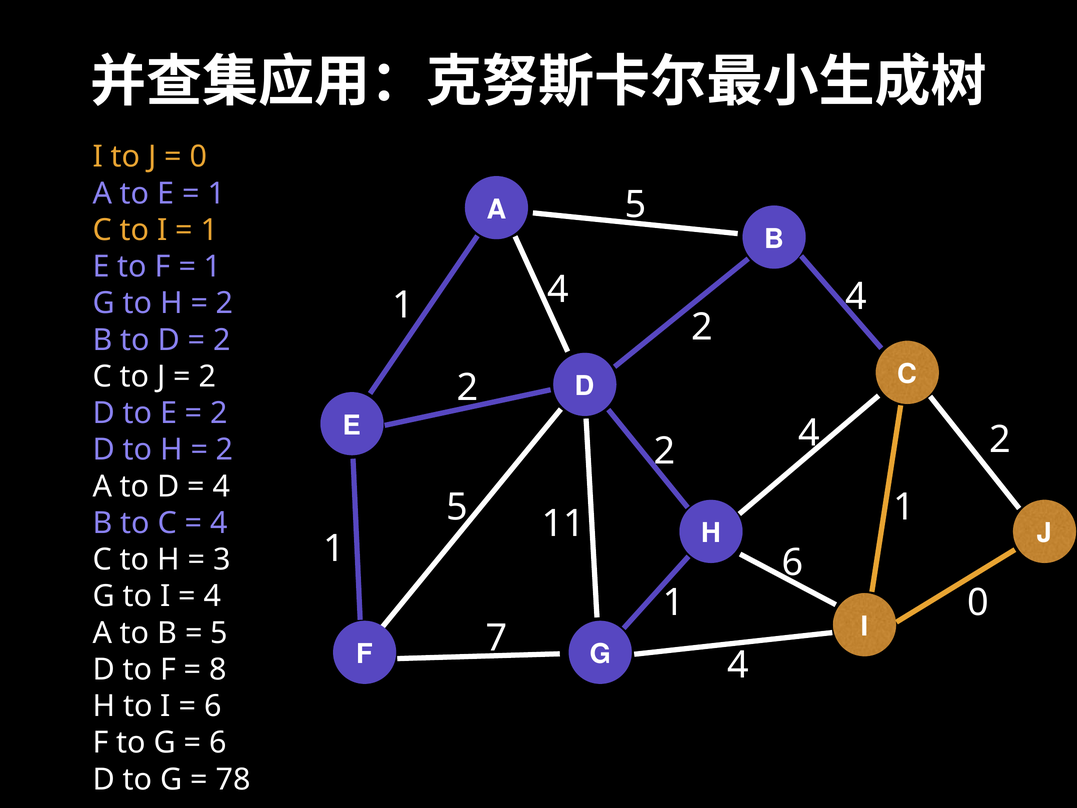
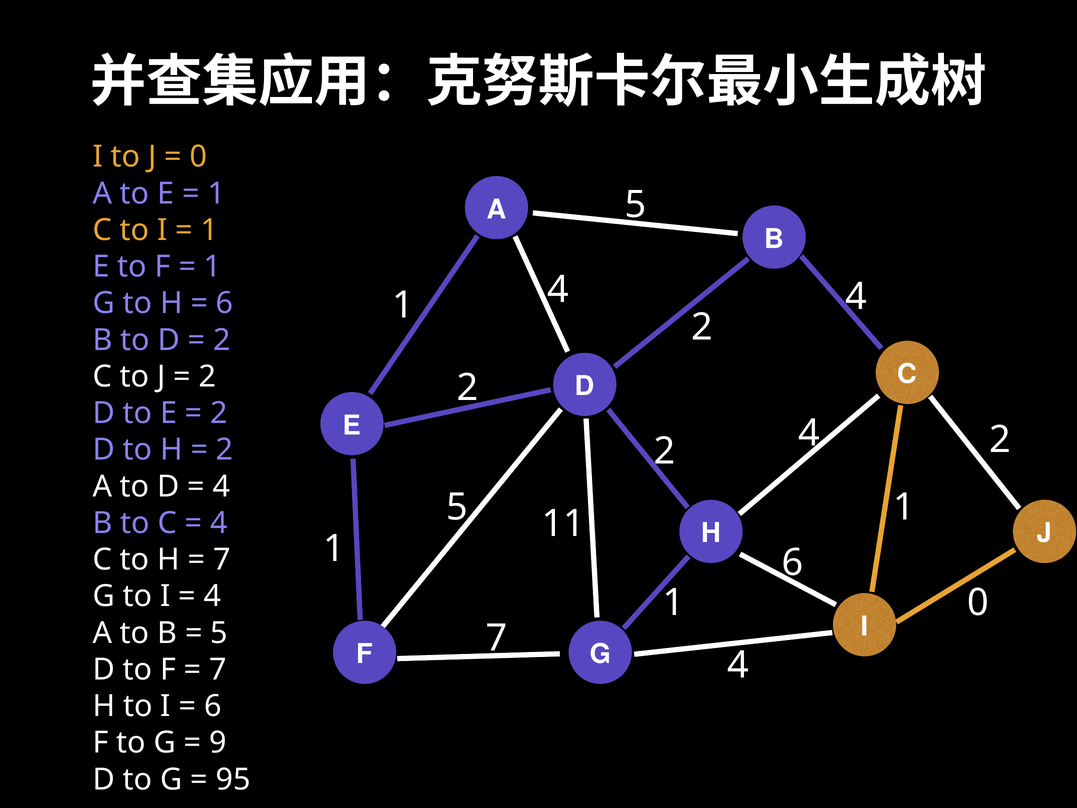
2 at (225, 303): 2 -> 6
3 at (222, 560): 3 -> 7
8 at (218, 669): 8 -> 7
6 at (218, 743): 6 -> 9
78: 78 -> 95
